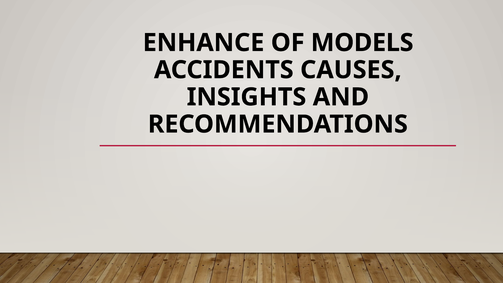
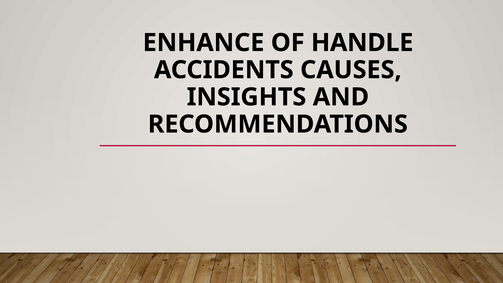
MODELS: MODELS -> HANDLE
